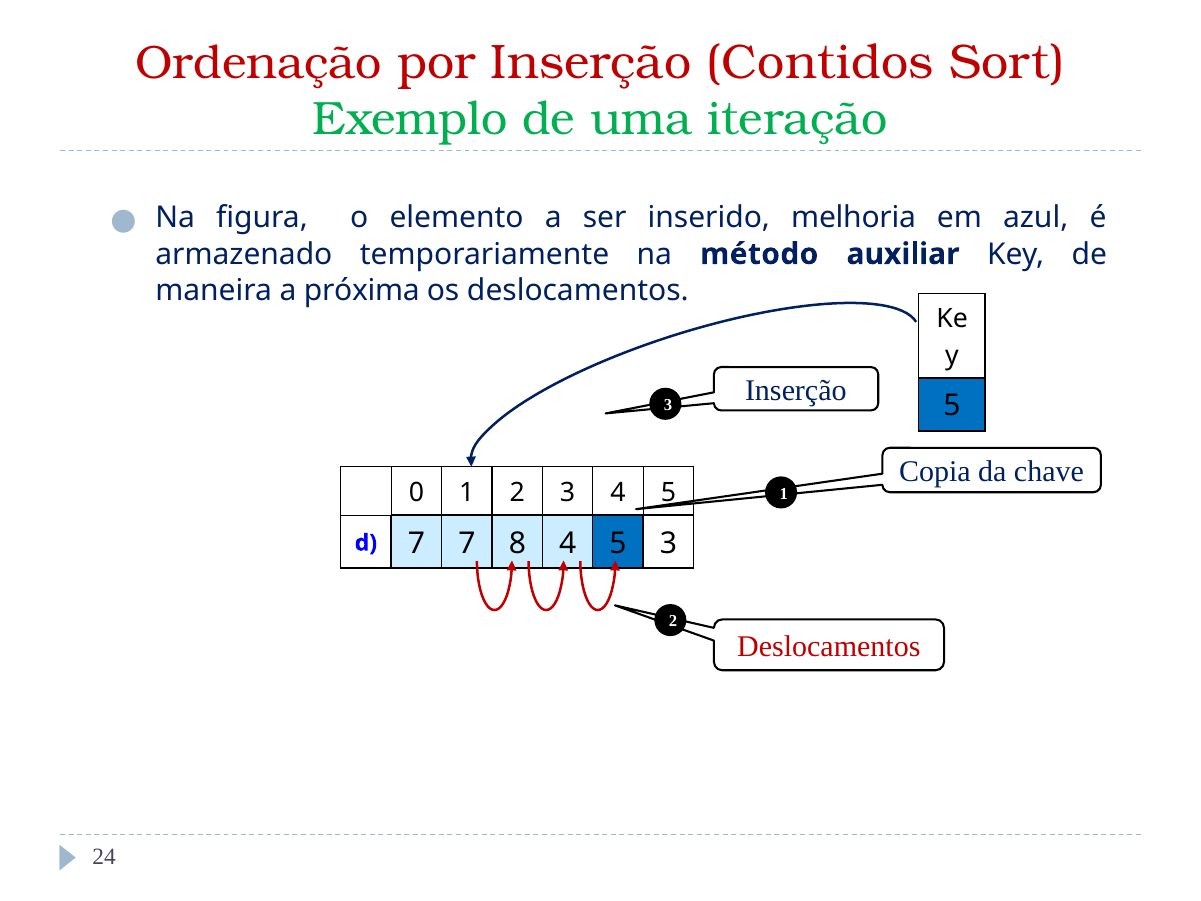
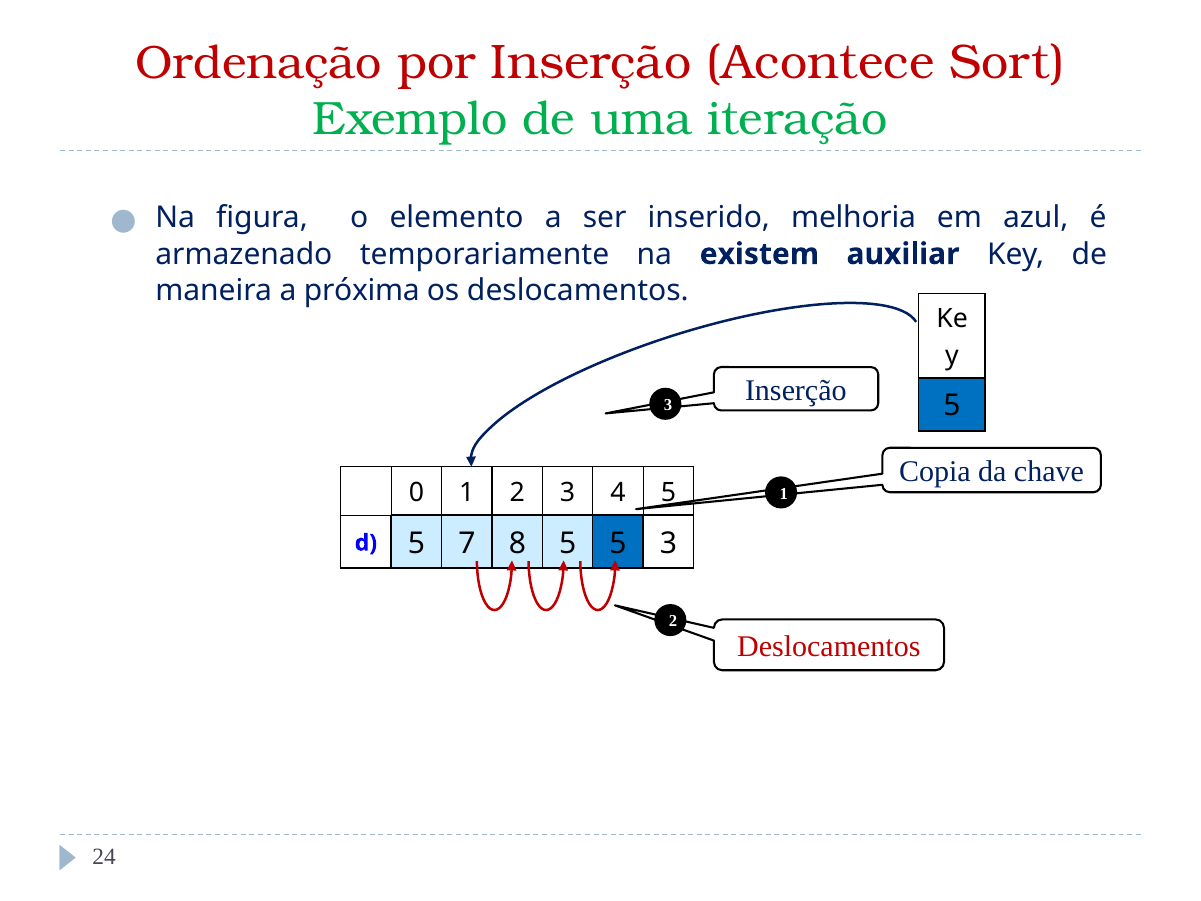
Contidos: Contidos -> Acontece
método: método -> existem
d 7: 7 -> 5
8 4: 4 -> 5
